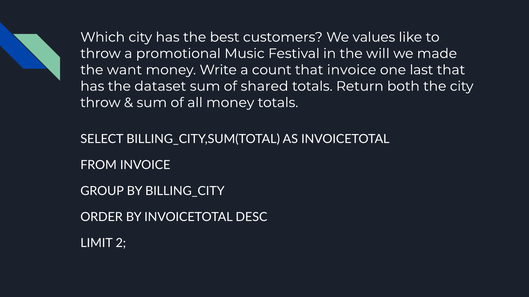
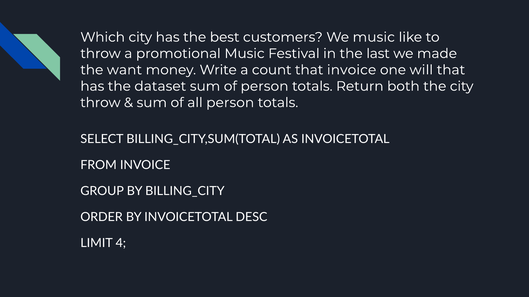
We values: values -> music
will: will -> last
last: last -> will
of shared: shared -> person
all money: money -> person
2: 2 -> 4
